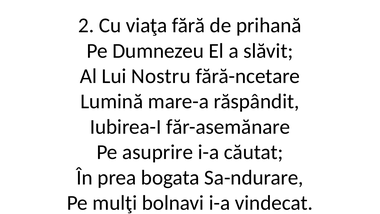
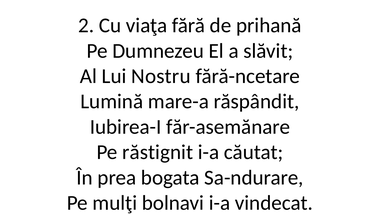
asuprire: asuprire -> răstignit
